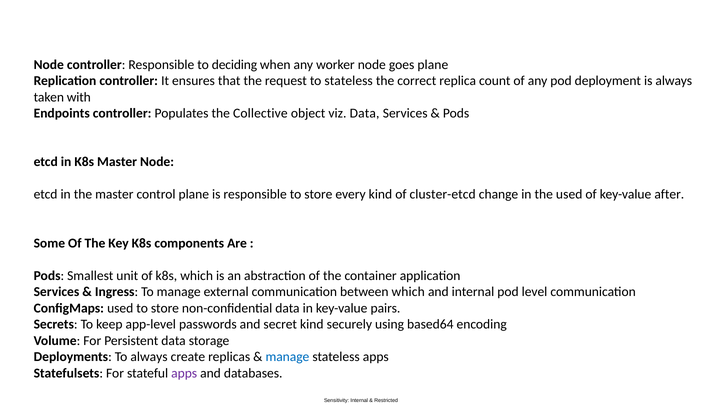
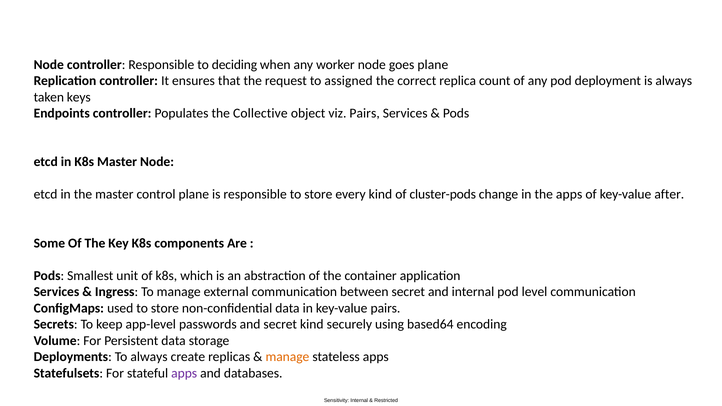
to stateless: stateless -> assigned
with: with -> keys
viz Data: Data -> Pairs
cluster-etcd: cluster-etcd -> cluster-pods
the used: used -> apps
between which: which -> secret
manage at (287, 357) colour: blue -> orange
